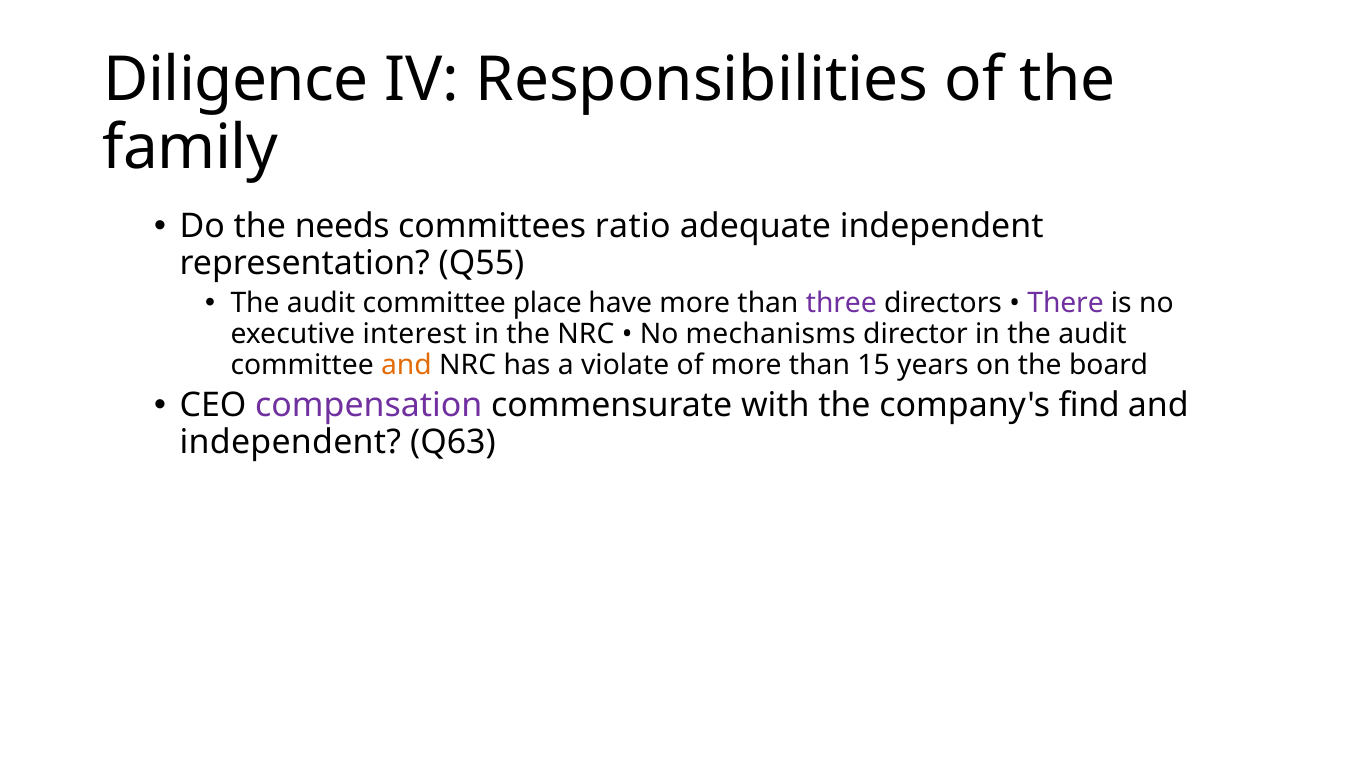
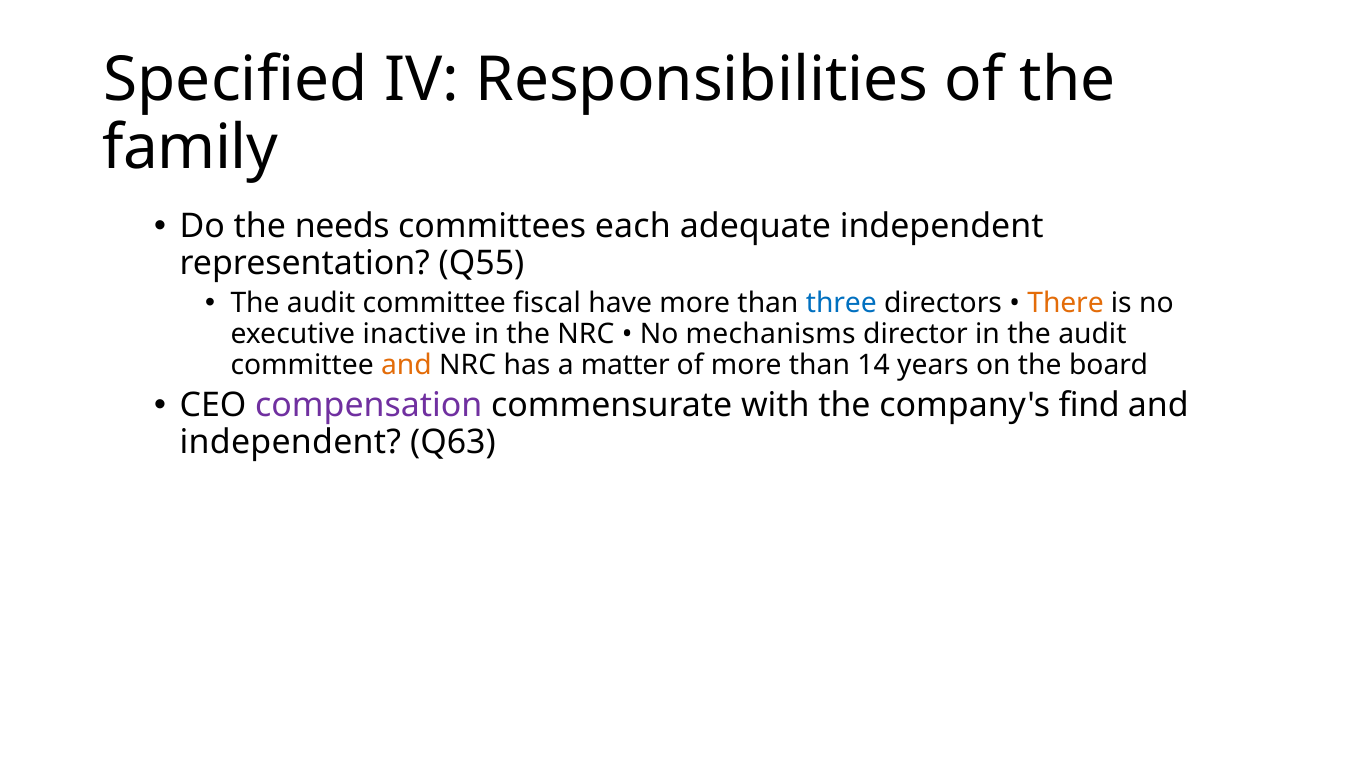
Diligence: Diligence -> Specified
ratio: ratio -> each
place: place -> fiscal
three colour: purple -> blue
There colour: purple -> orange
interest: interest -> inactive
violate: violate -> matter
15: 15 -> 14
